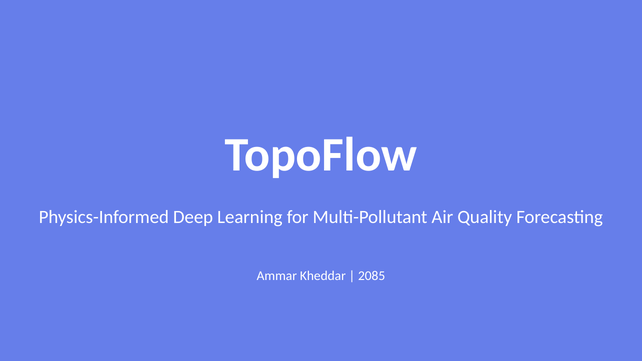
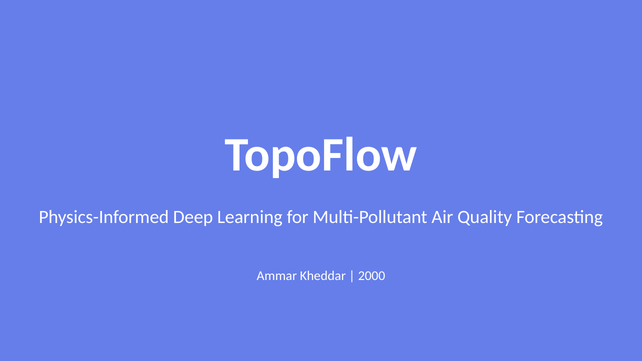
2085: 2085 -> 2000
